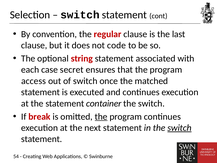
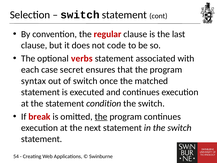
string: string -> verbs
access: access -> syntax
container: container -> condition
switch at (179, 128) underline: present -> none
